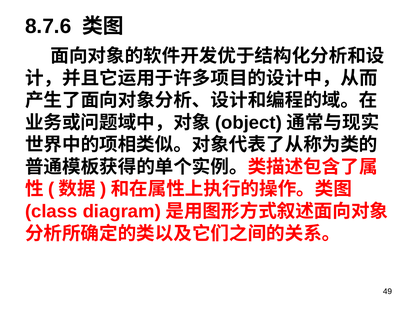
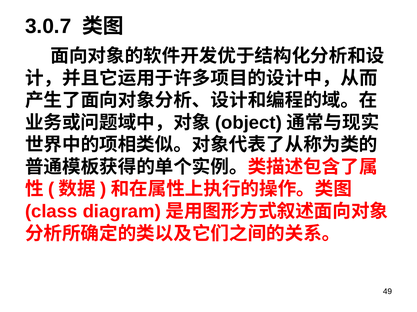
8.7.6: 8.7.6 -> 3.0.7
